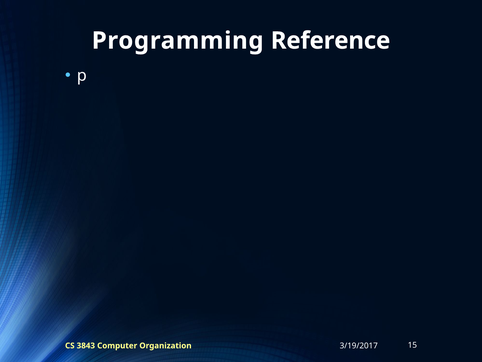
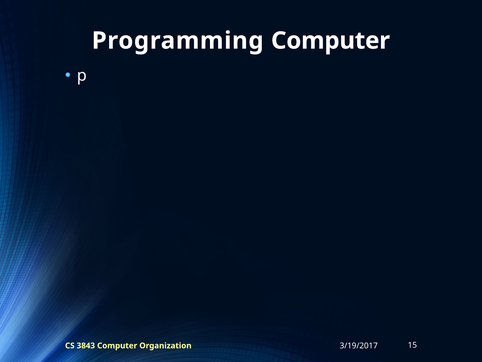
Programming Reference: Reference -> Computer
